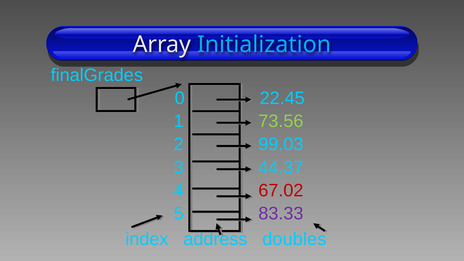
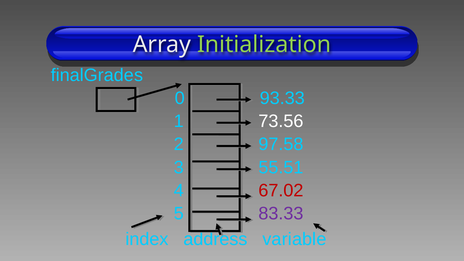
Initialization colour: light blue -> light green
22.45: 22.45 -> 93.33
73.56 colour: light green -> white
99.03: 99.03 -> 97.58
44.37: 44.37 -> 55.51
doubles: doubles -> variable
